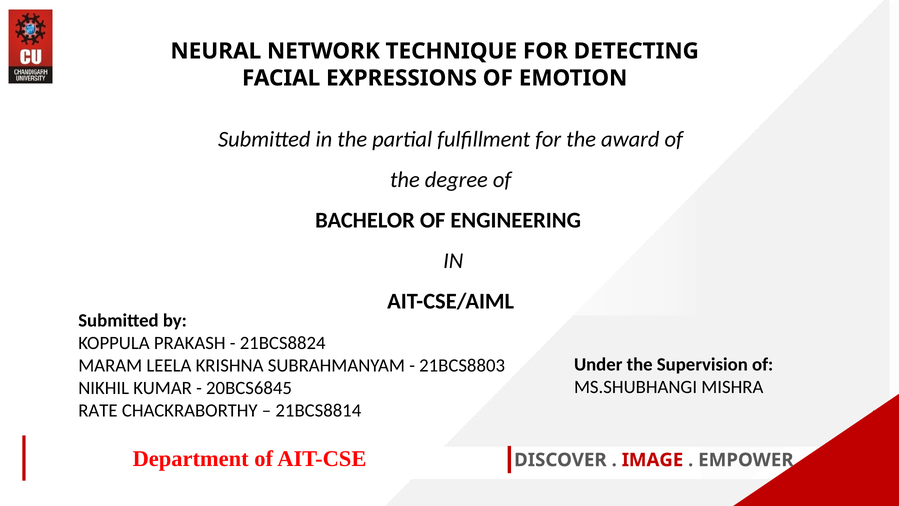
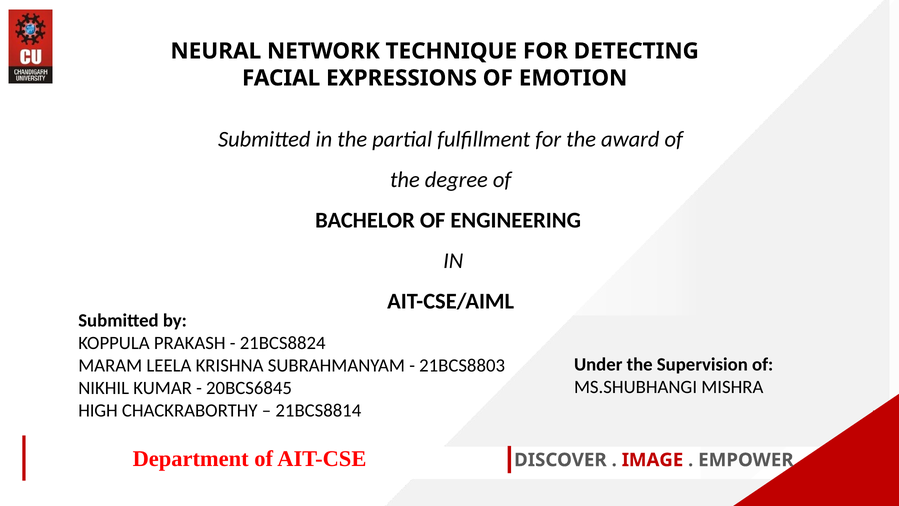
RATE: RATE -> HIGH
